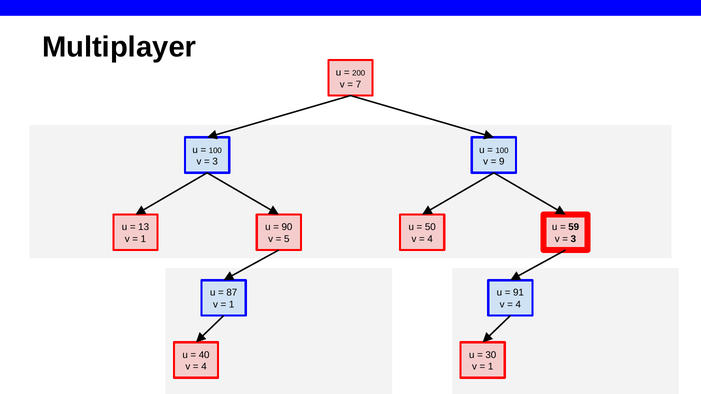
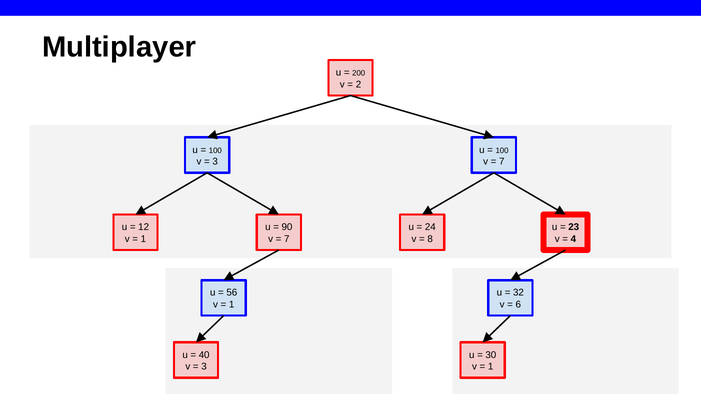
7: 7 -> 2
9 at (502, 162): 9 -> 7
13: 13 -> 12
50: 50 -> 24
59: 59 -> 23
5 at (287, 239): 5 -> 7
4 at (430, 239): 4 -> 8
3 at (573, 239): 3 -> 4
87: 87 -> 56
91: 91 -> 32
4 at (518, 305): 4 -> 6
4 at (204, 367): 4 -> 3
